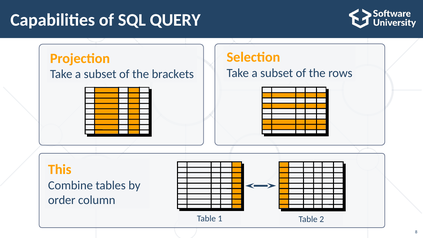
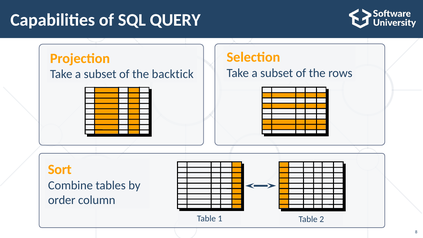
brackets: brackets -> backtick
This: This -> Sort
